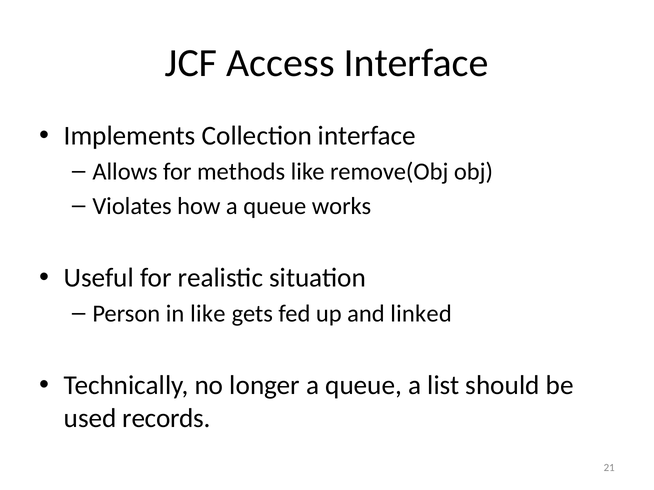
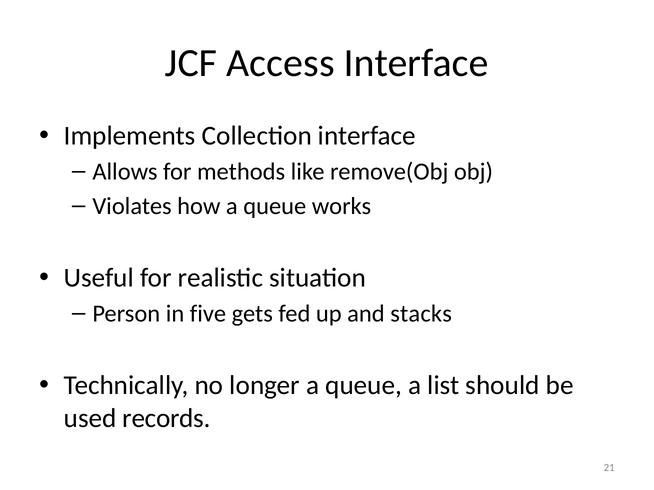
in like: like -> five
linked: linked -> stacks
